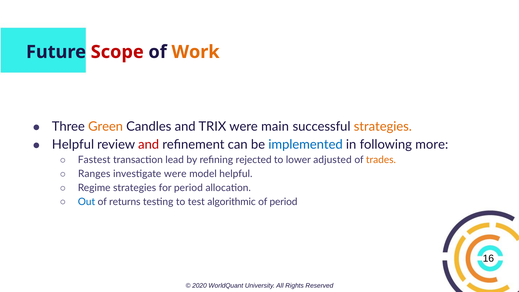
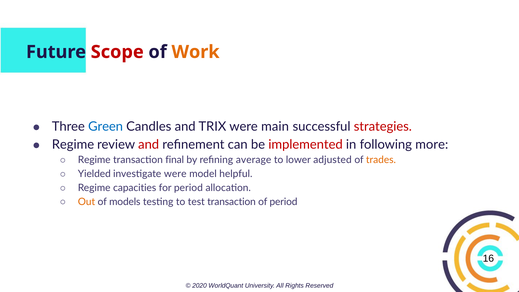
Green colour: orange -> blue
strategies at (383, 127) colour: orange -> red
Helpful at (73, 144): Helpful -> Regime
implemented colour: blue -> red
Fastest at (94, 160): Fastest -> Regime
lead: lead -> final
rejected: rejected -> average
Ranges: Ranges -> Yielded
Regime strategies: strategies -> capacities
Out colour: blue -> orange
returns: returns -> models
test algorithmic: algorithmic -> transaction
